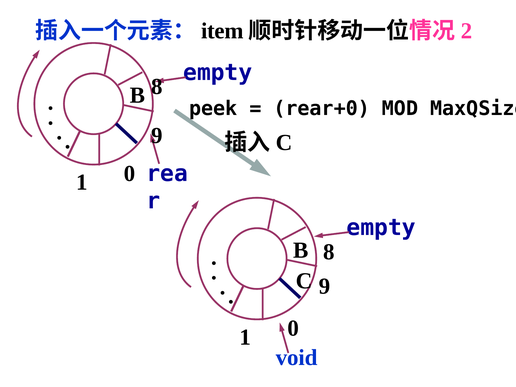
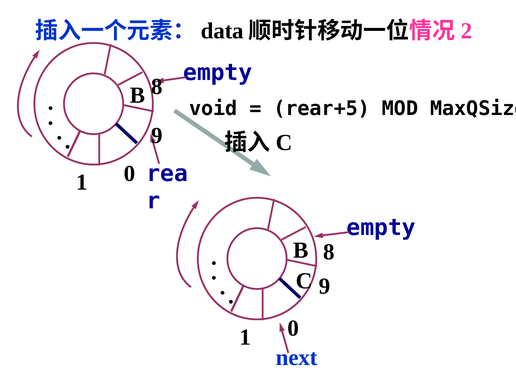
item: item -> data
peek: peek -> void
rear+0: rear+0 -> rear+5
void: void -> next
